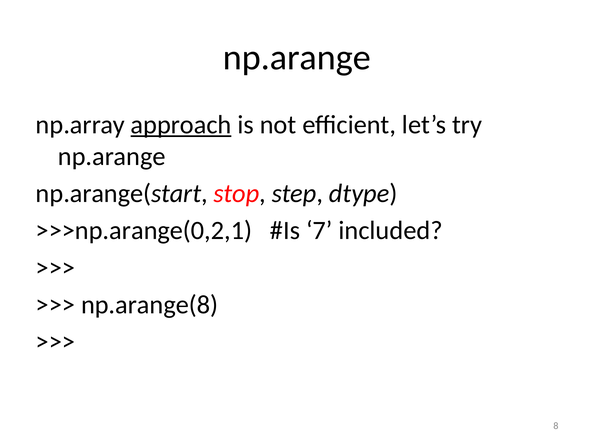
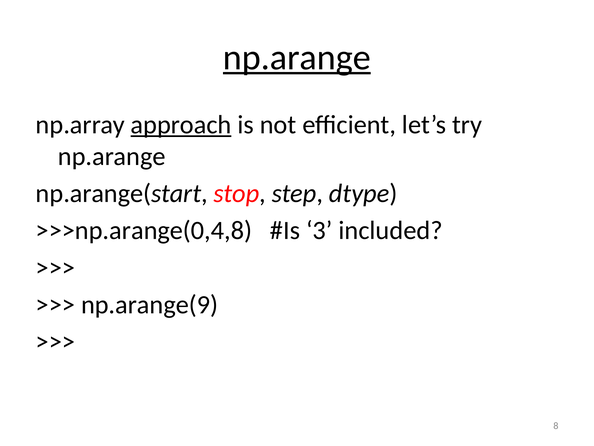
np.arange at (297, 58) underline: none -> present
>>>np.arange(0,2,1: >>>np.arange(0,2,1 -> >>>np.arange(0,4,8
7: 7 -> 3
np.arange(8: np.arange(8 -> np.arange(9
